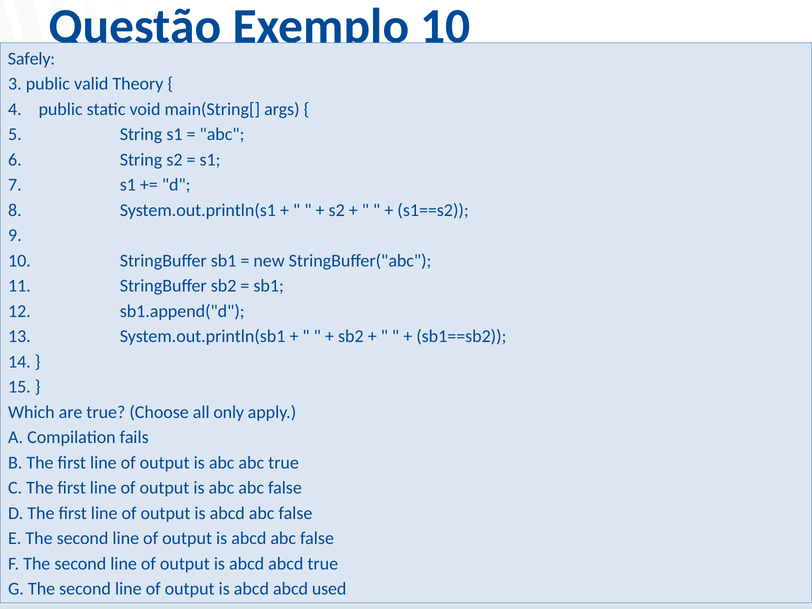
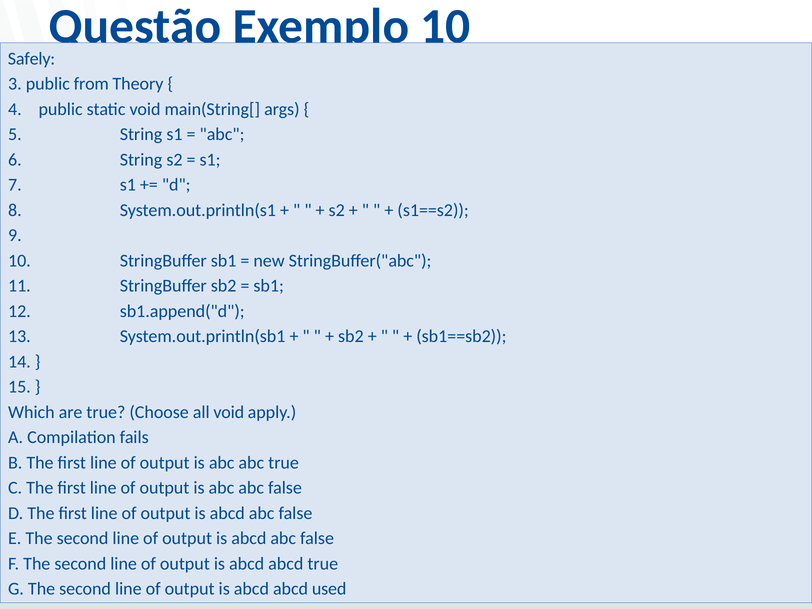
valid: valid -> from
all only: only -> void
